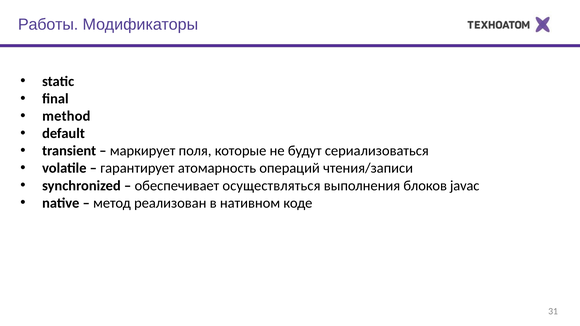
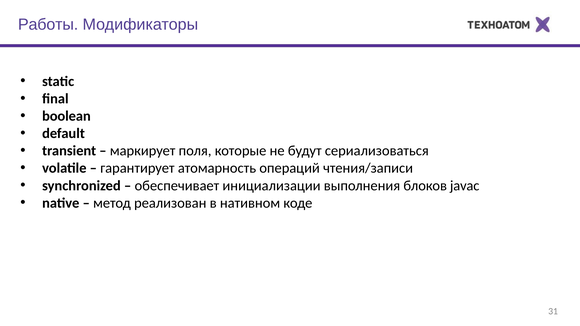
method: method -> boolean
осуществляться: осуществляться -> инициализации
